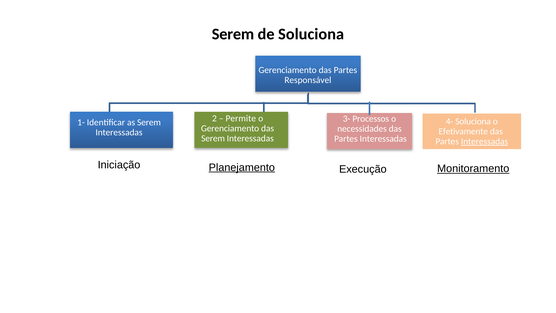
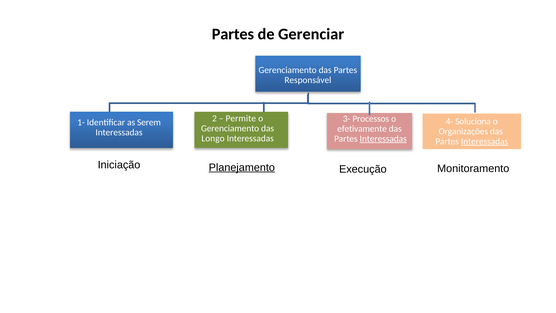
Serem at (233, 34): Serem -> Partes
de Soluciona: Soluciona -> Gerenciar
necessidades: necessidades -> efetivamente
Efetivamente: Efetivamente -> Organizações
Serem at (213, 138): Serem -> Longo
Interessadas at (383, 139) underline: none -> present
Monitoramento underline: present -> none
